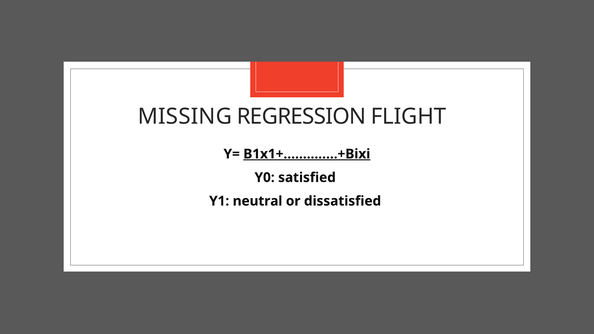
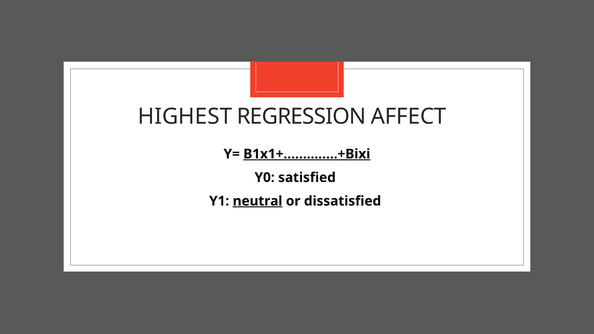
MISSING: MISSING -> HIGHEST
FLIGHT: FLIGHT -> AFFECT
neutral underline: none -> present
